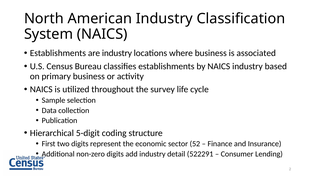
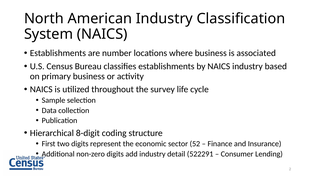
are industry: industry -> number
5-digit: 5-digit -> 8-digit
